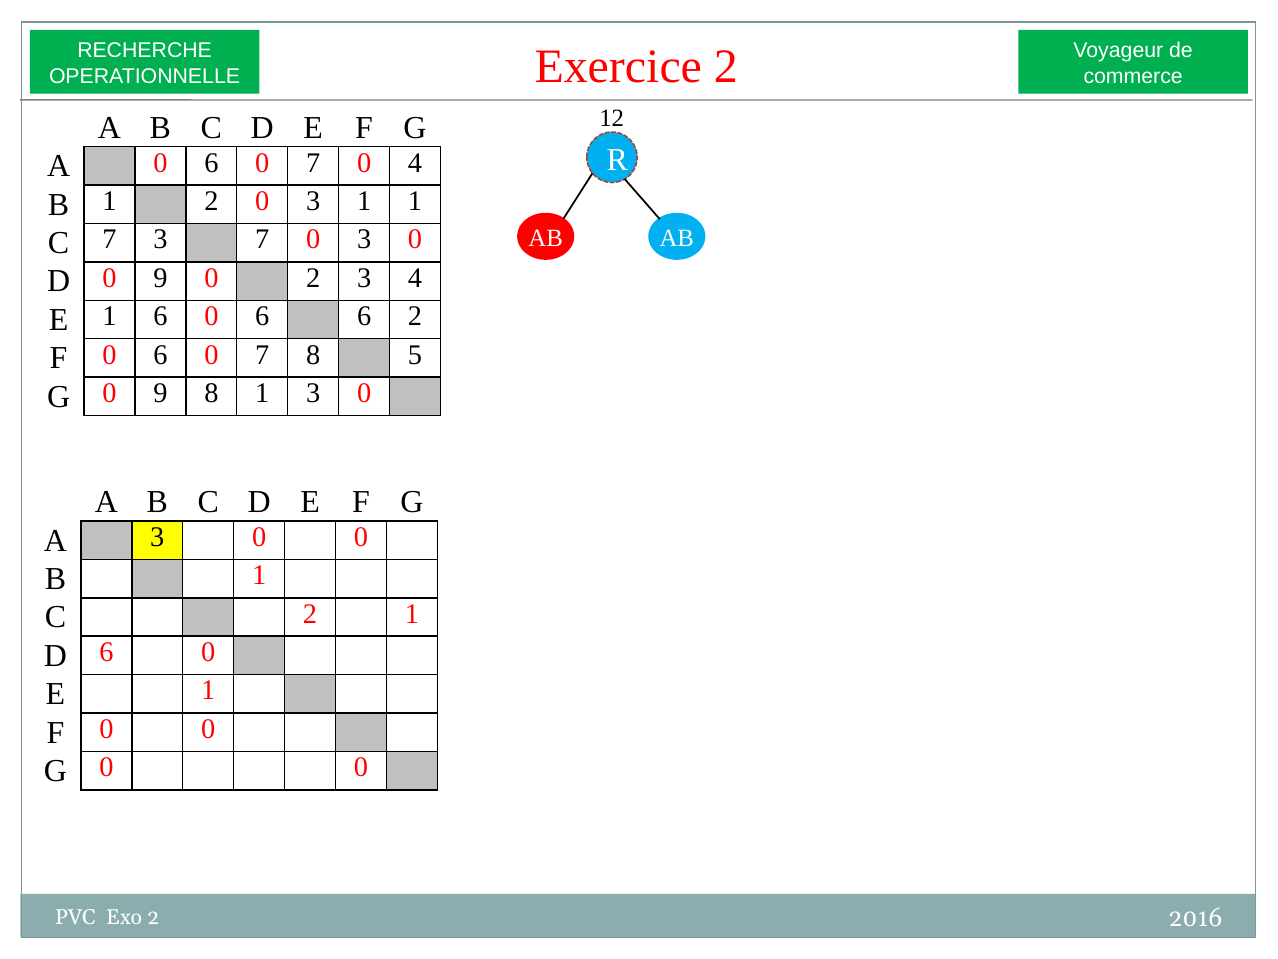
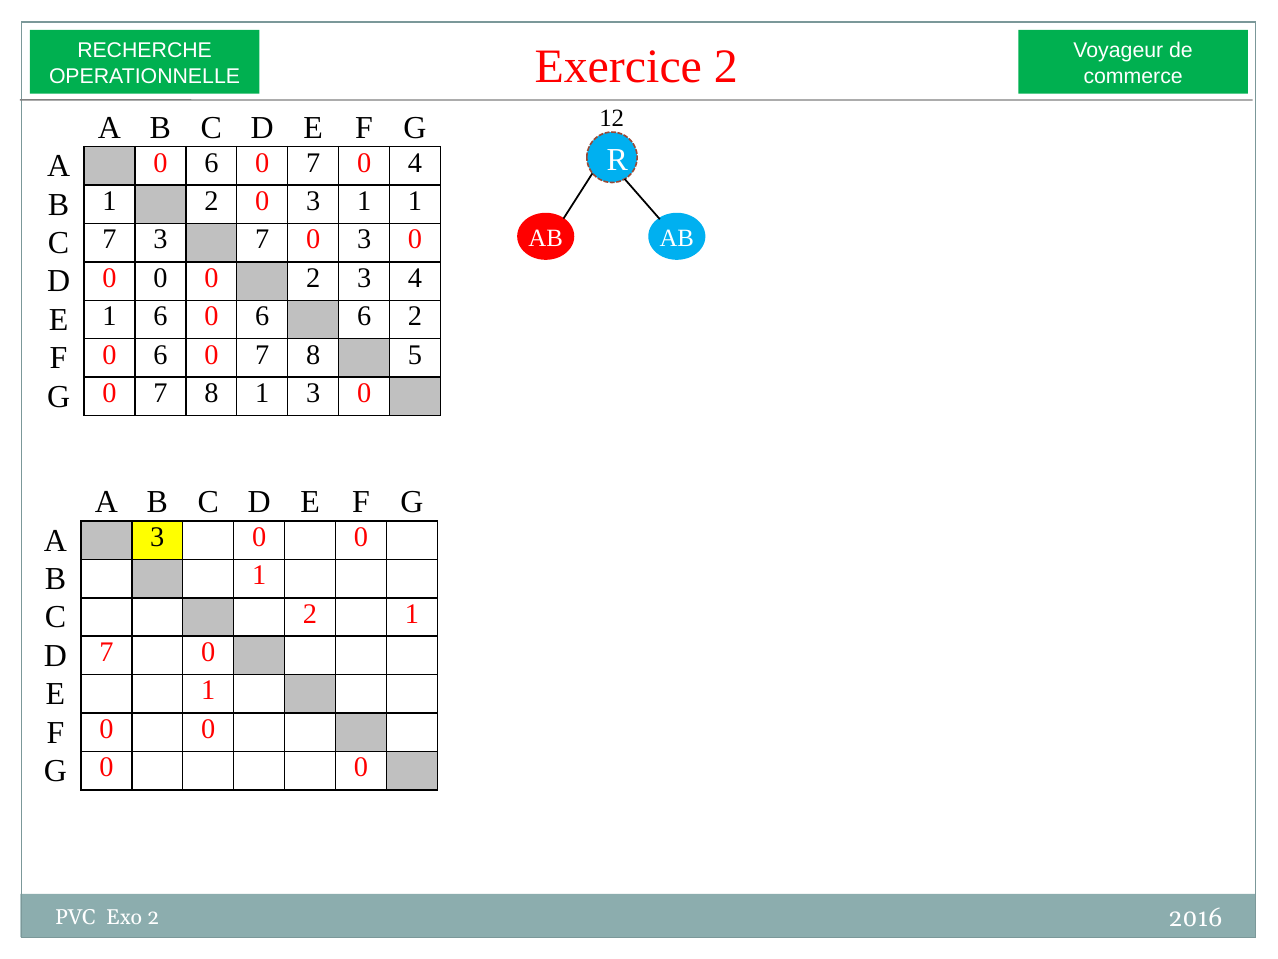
D 0 9: 9 -> 0
G 0 9: 9 -> 7
D 6: 6 -> 7
